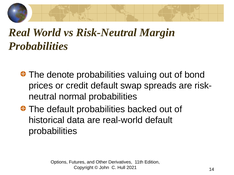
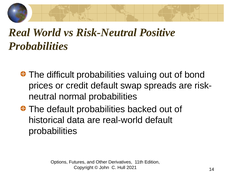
Margin: Margin -> Positive
denote: denote -> difficult
